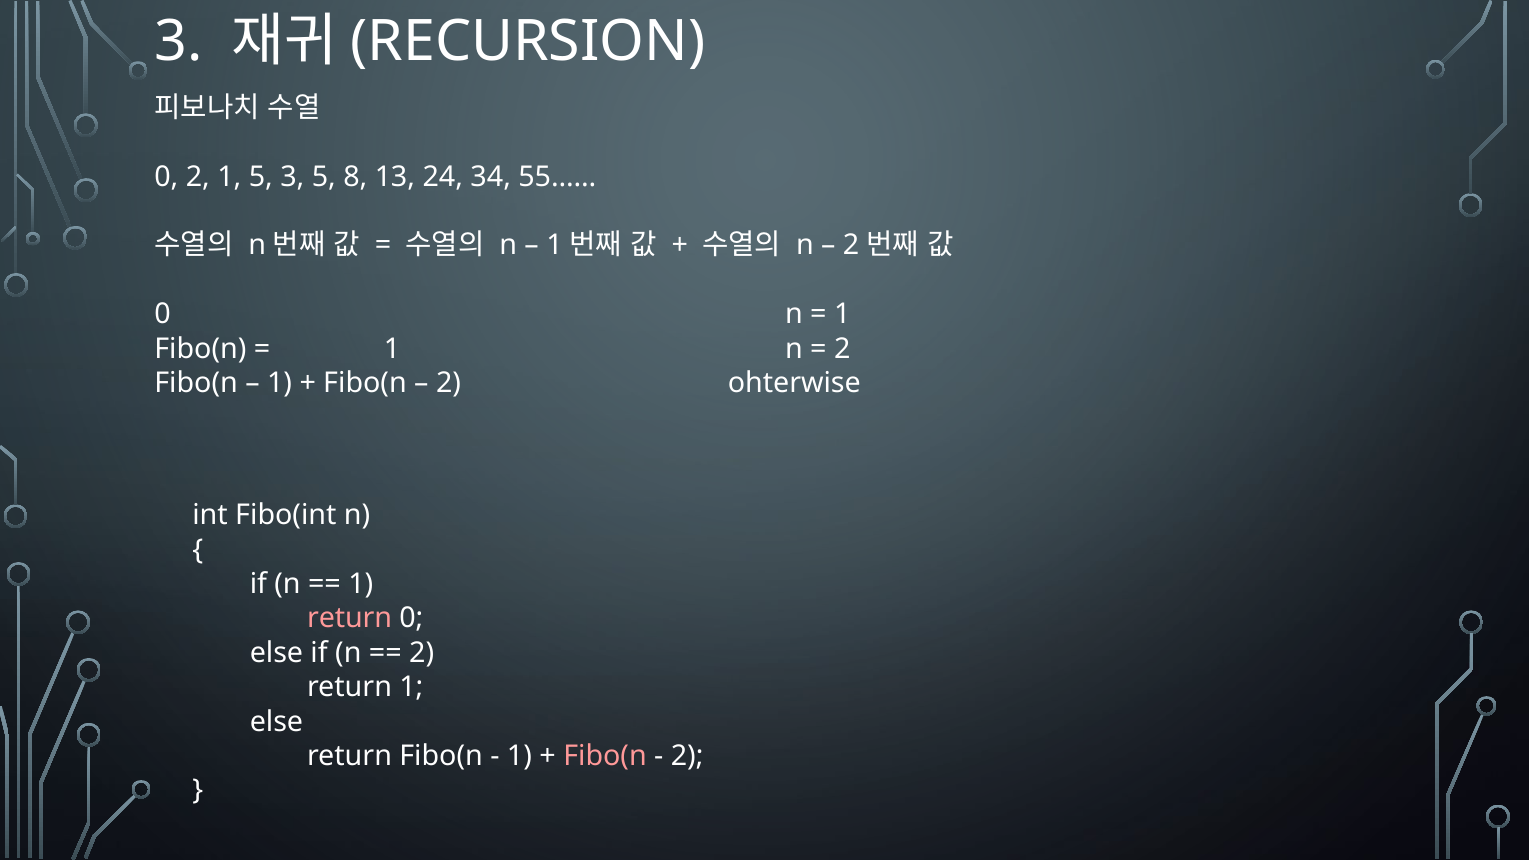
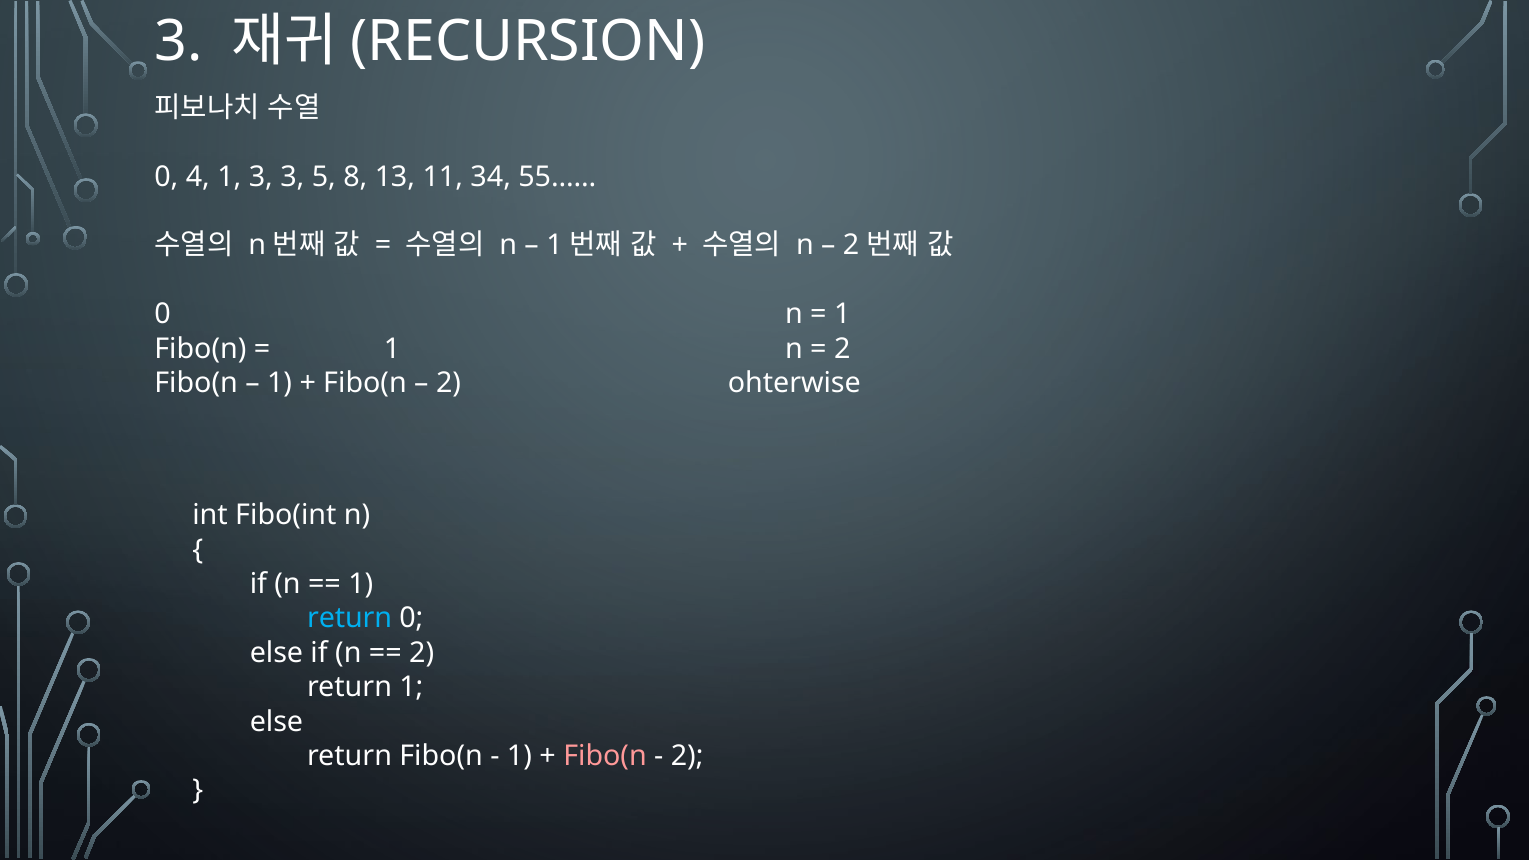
0 2: 2 -> 4
1 5: 5 -> 3
24: 24 -> 11
return at (350, 618) colour: pink -> light blue
